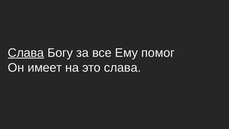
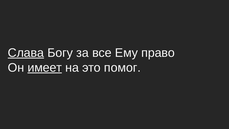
помог: помог -> право
имеет underline: none -> present
это слава: слава -> помог
